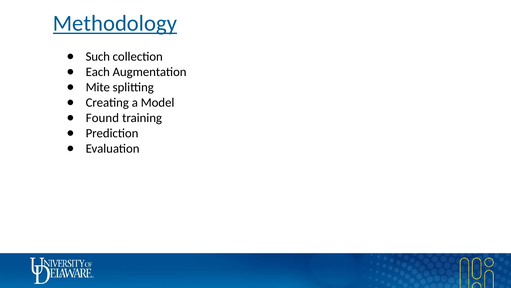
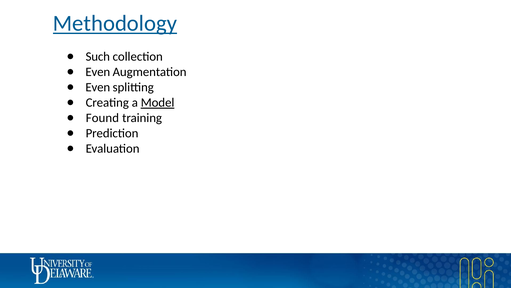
Each at (98, 72): Each -> Even
Mite at (98, 87): Mite -> Even
Model underline: none -> present
